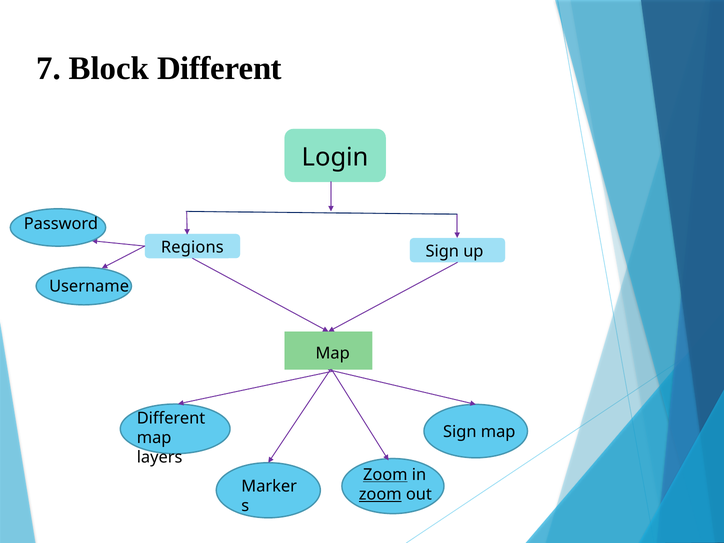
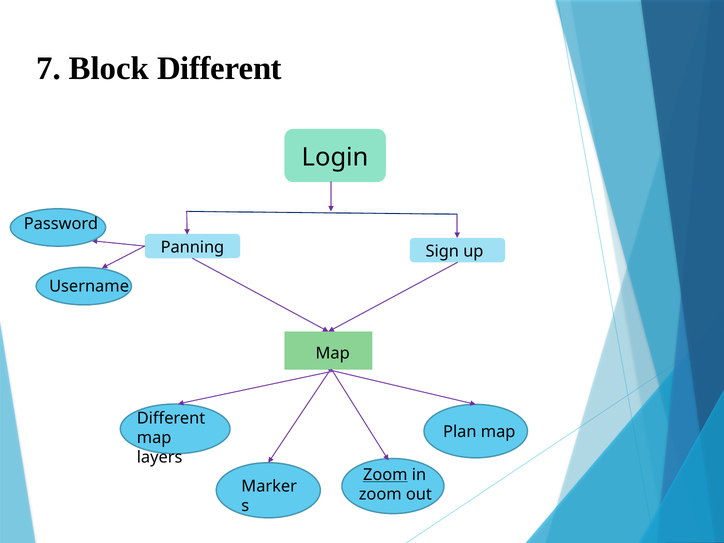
Regions: Regions -> Panning
Sign at (460, 432): Sign -> Plan
zoom at (380, 494) underline: present -> none
